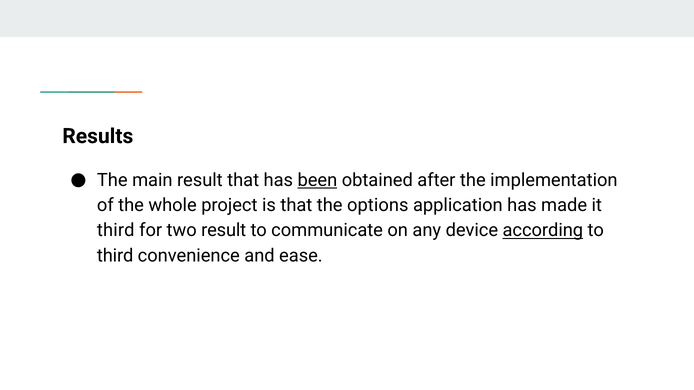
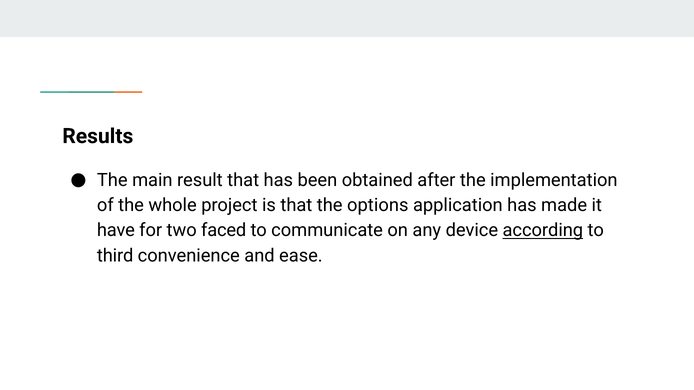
been underline: present -> none
third at (116, 231): third -> have
two result: result -> faced
